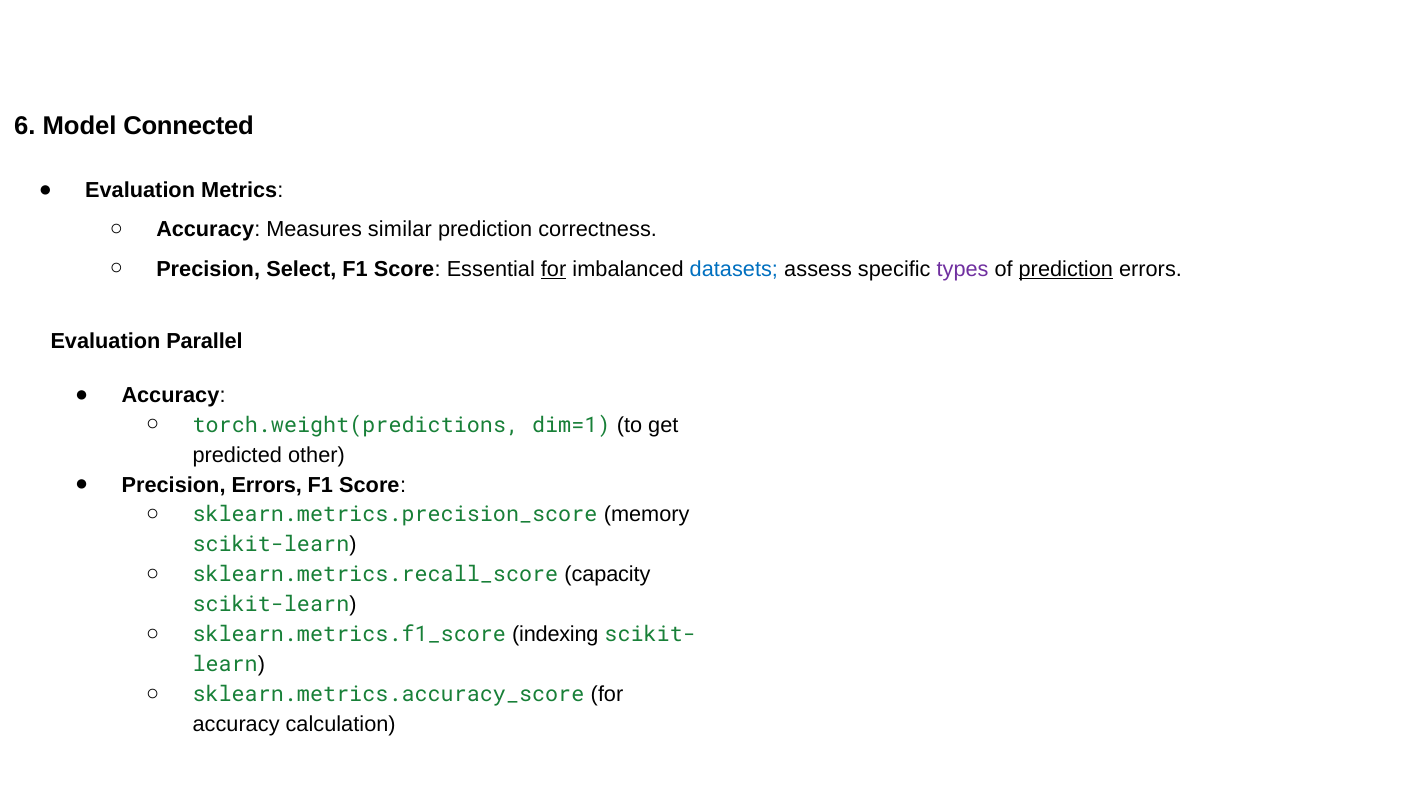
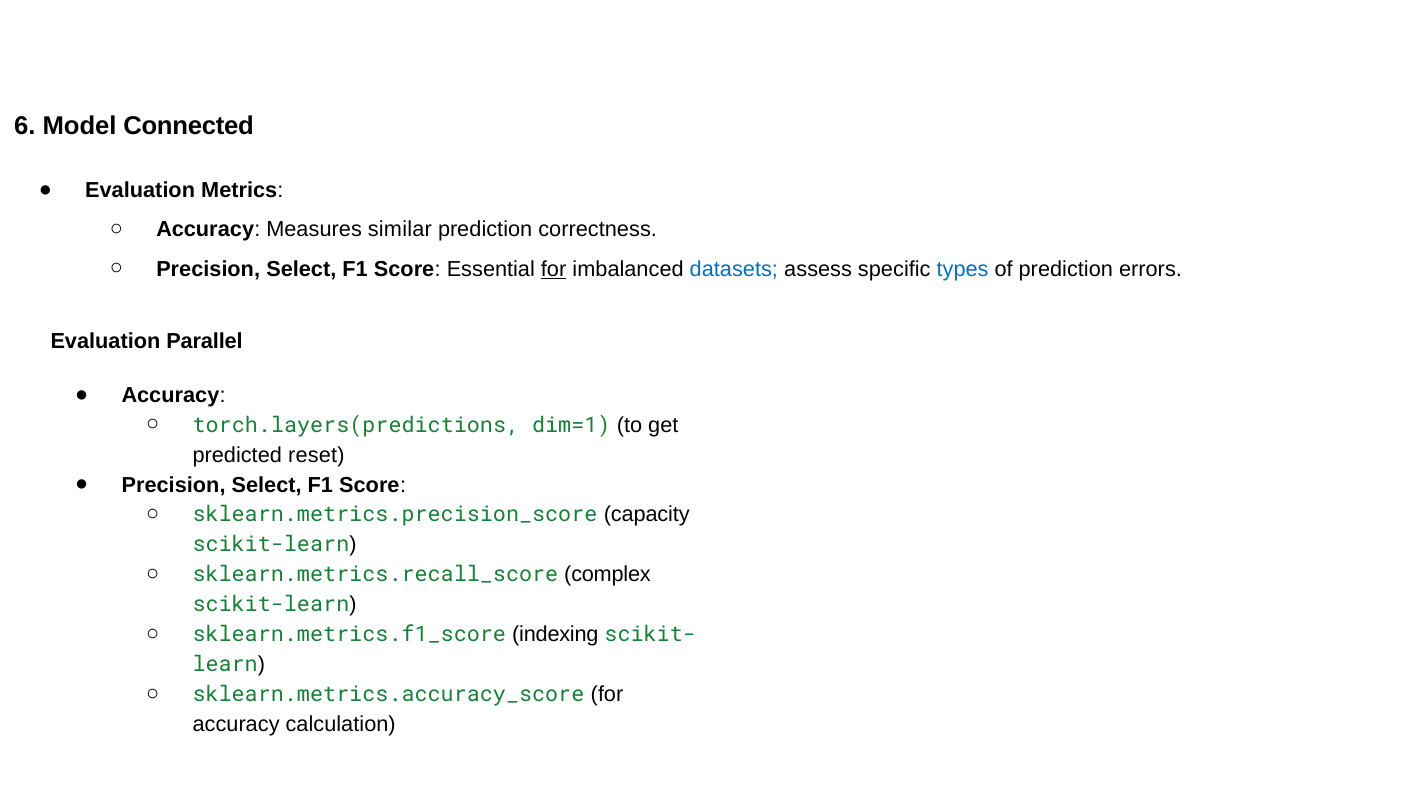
types colour: purple -> blue
prediction at (1066, 269) underline: present -> none
torch.weight(predictions: torch.weight(predictions -> torch.layers(predictions
other: other -> reset
Errors at (267, 485): Errors -> Select
memory: memory -> capacity
capacity: capacity -> complex
